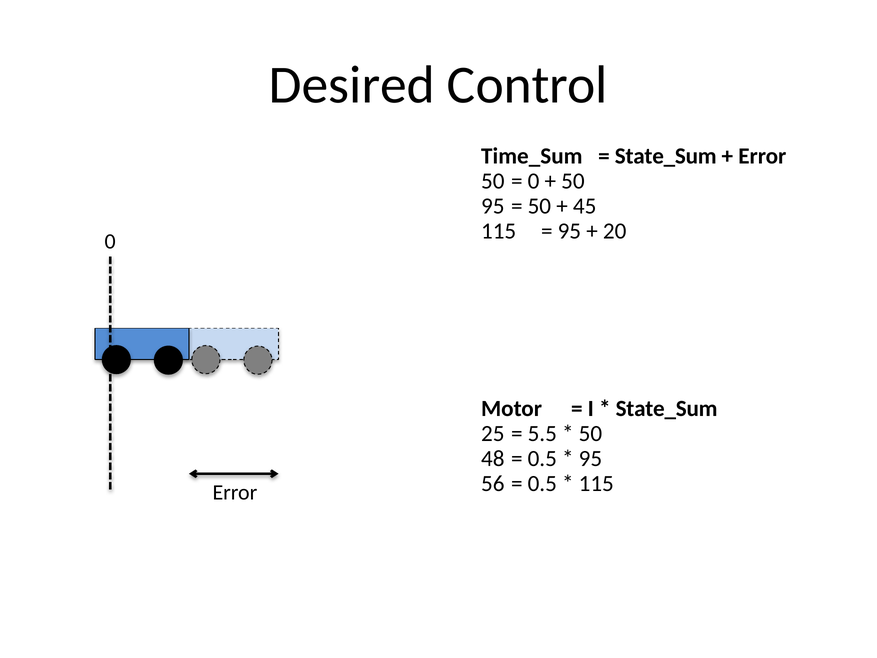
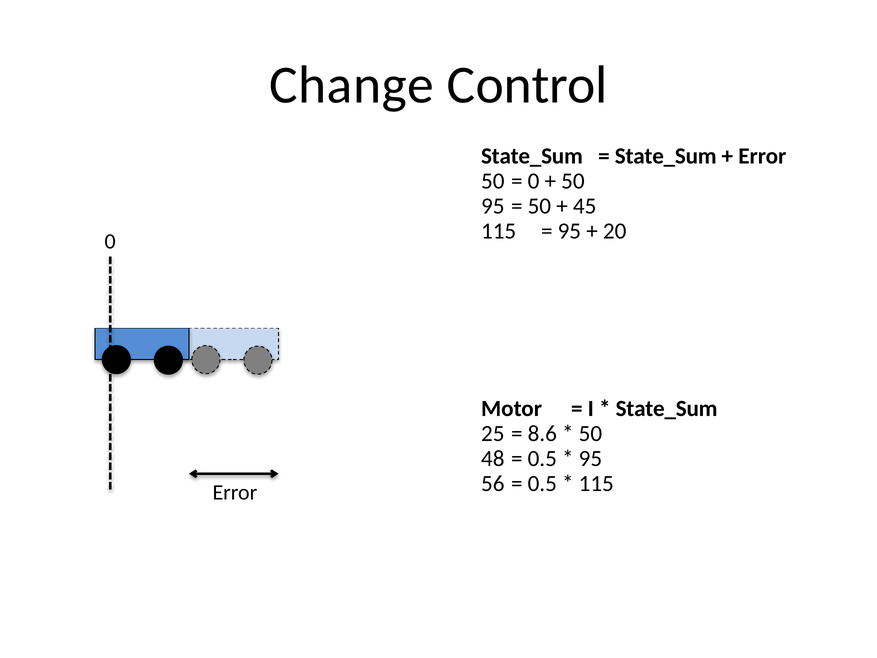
Desired: Desired -> Change
Time_Sum at (532, 156): Time_Sum -> State_Sum
5.5: 5.5 -> 8.6
